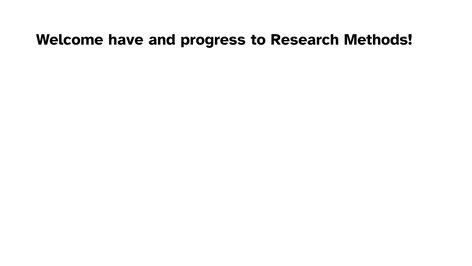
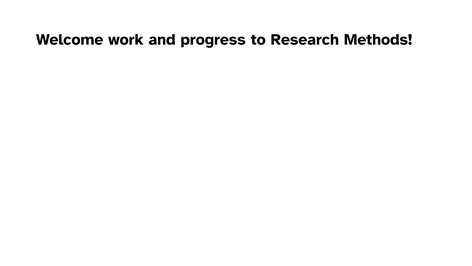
have: have -> work
